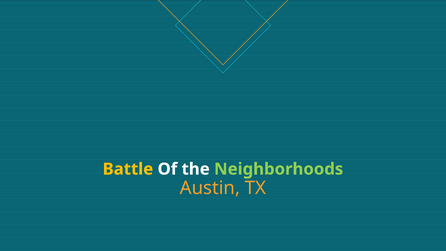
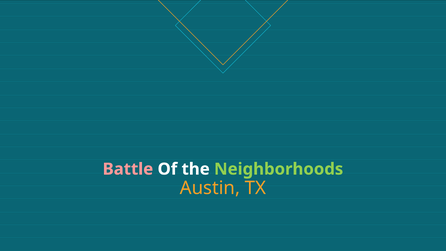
Battle colour: yellow -> pink
